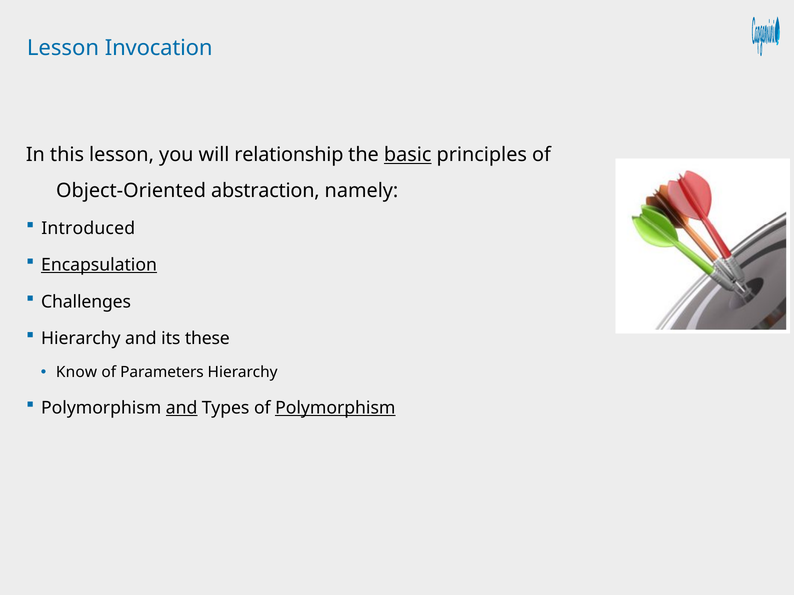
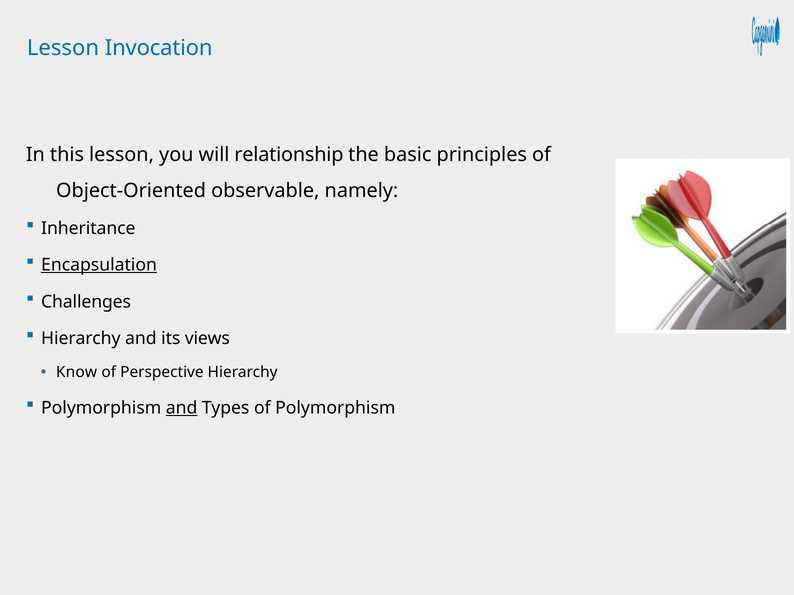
basic underline: present -> none
abstraction: abstraction -> observable
Introduced: Introduced -> Inheritance
these: these -> views
Parameters: Parameters -> Perspective
Polymorphism at (335, 408) underline: present -> none
